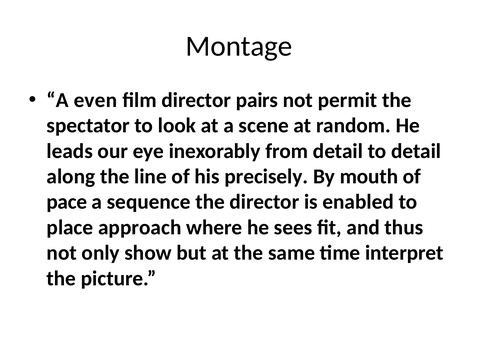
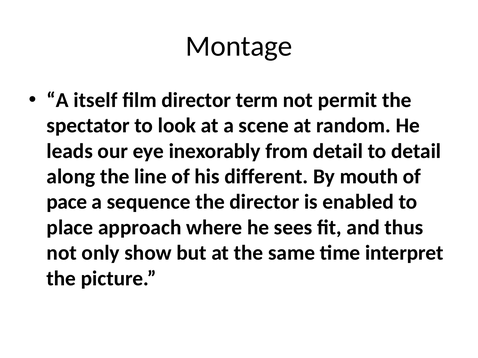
even: even -> itself
pairs: pairs -> term
precisely: precisely -> different
